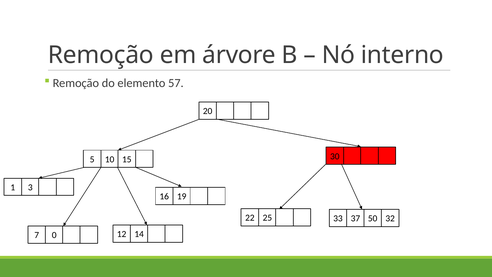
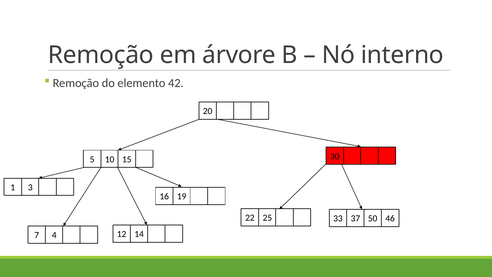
57: 57 -> 42
32: 32 -> 46
0: 0 -> 4
